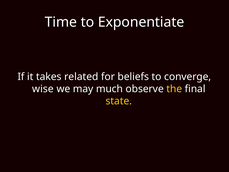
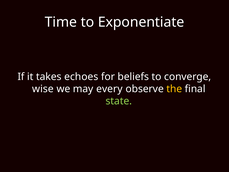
related: related -> echoes
much: much -> every
state colour: yellow -> light green
